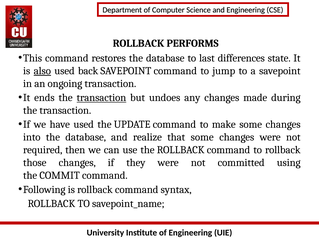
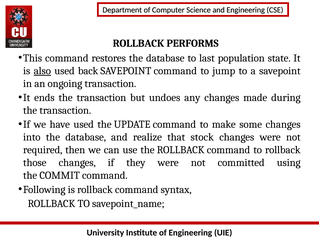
differences: differences -> population
transaction at (101, 98) underline: present -> none
that some: some -> stock
